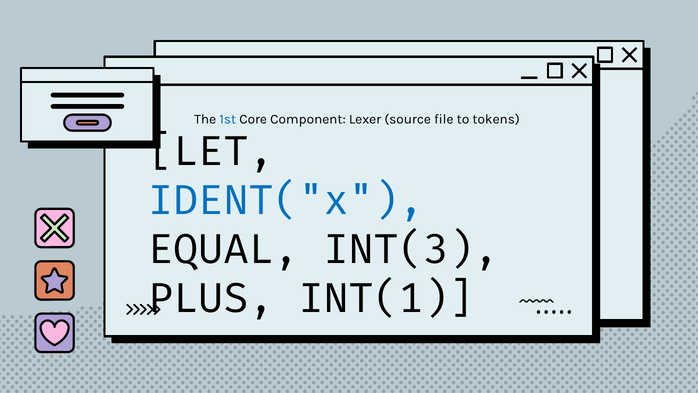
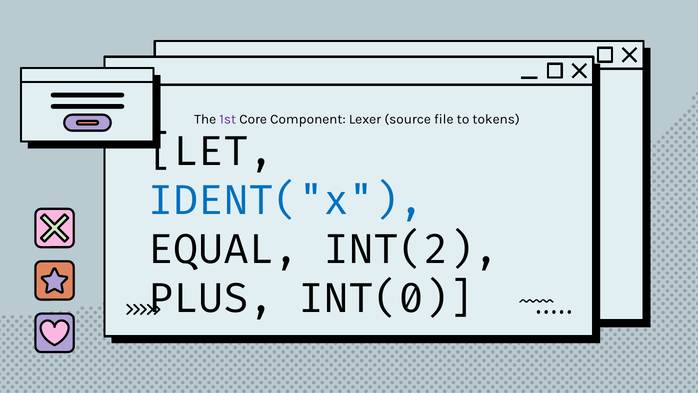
1st colour: blue -> purple
INT(3: INT(3 -> INT(2
INT(1: INT(1 -> INT(0
